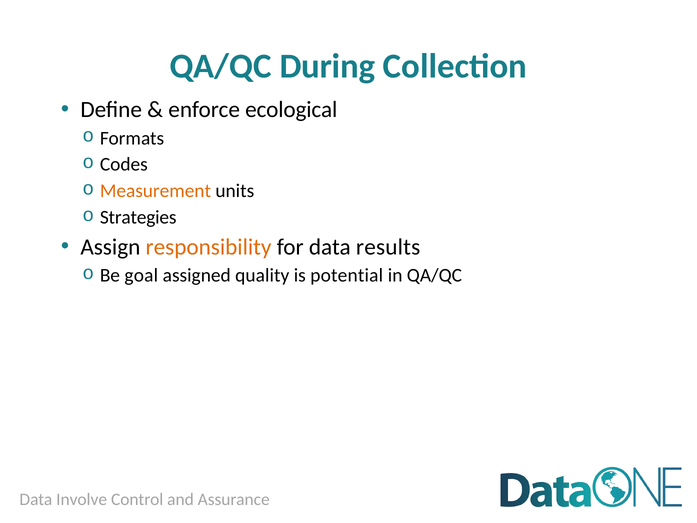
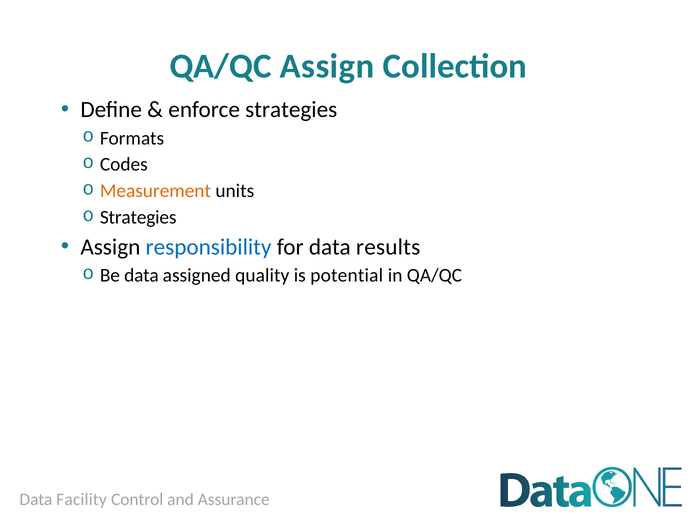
QA/QC During: During -> Assign
enforce ecological: ecological -> strategies
responsibility colour: orange -> blue
Be goal: goal -> data
Involve: Involve -> Facility
